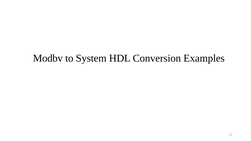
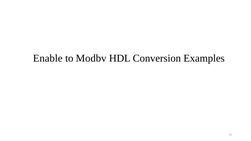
Modbv: Modbv -> Enable
System: System -> Modbv
